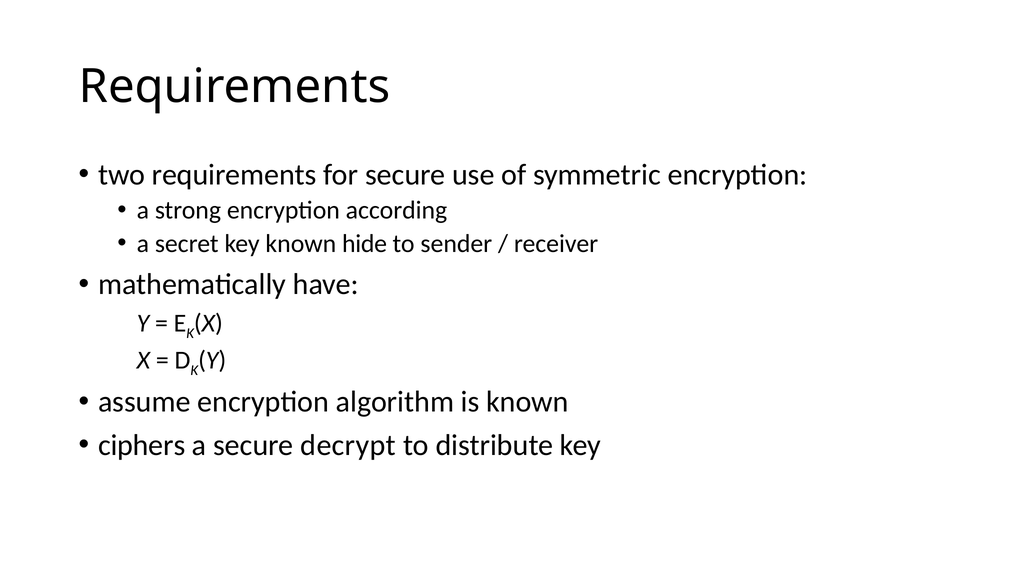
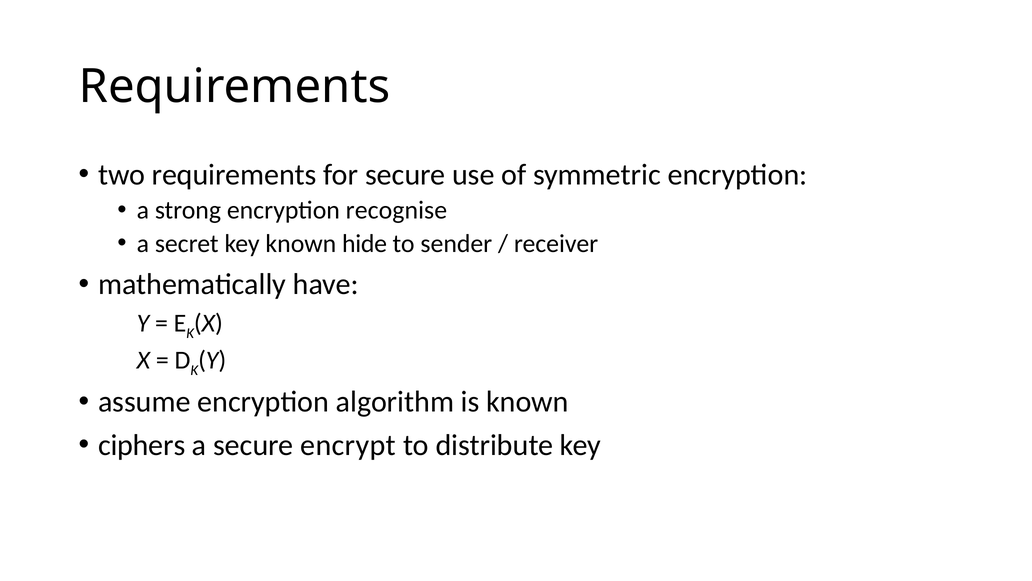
according: according -> recognise
decrypt: decrypt -> encrypt
